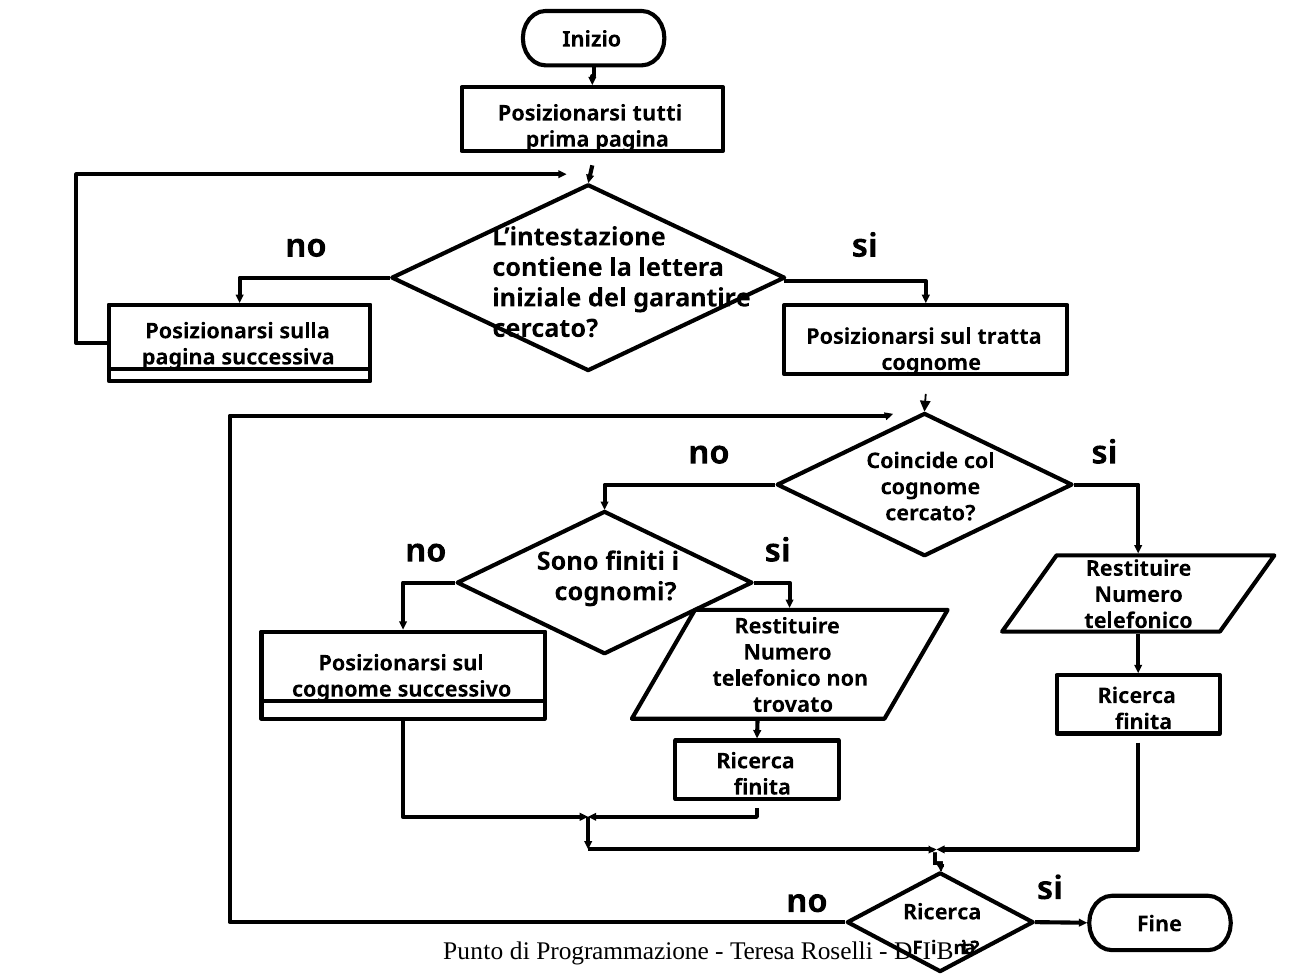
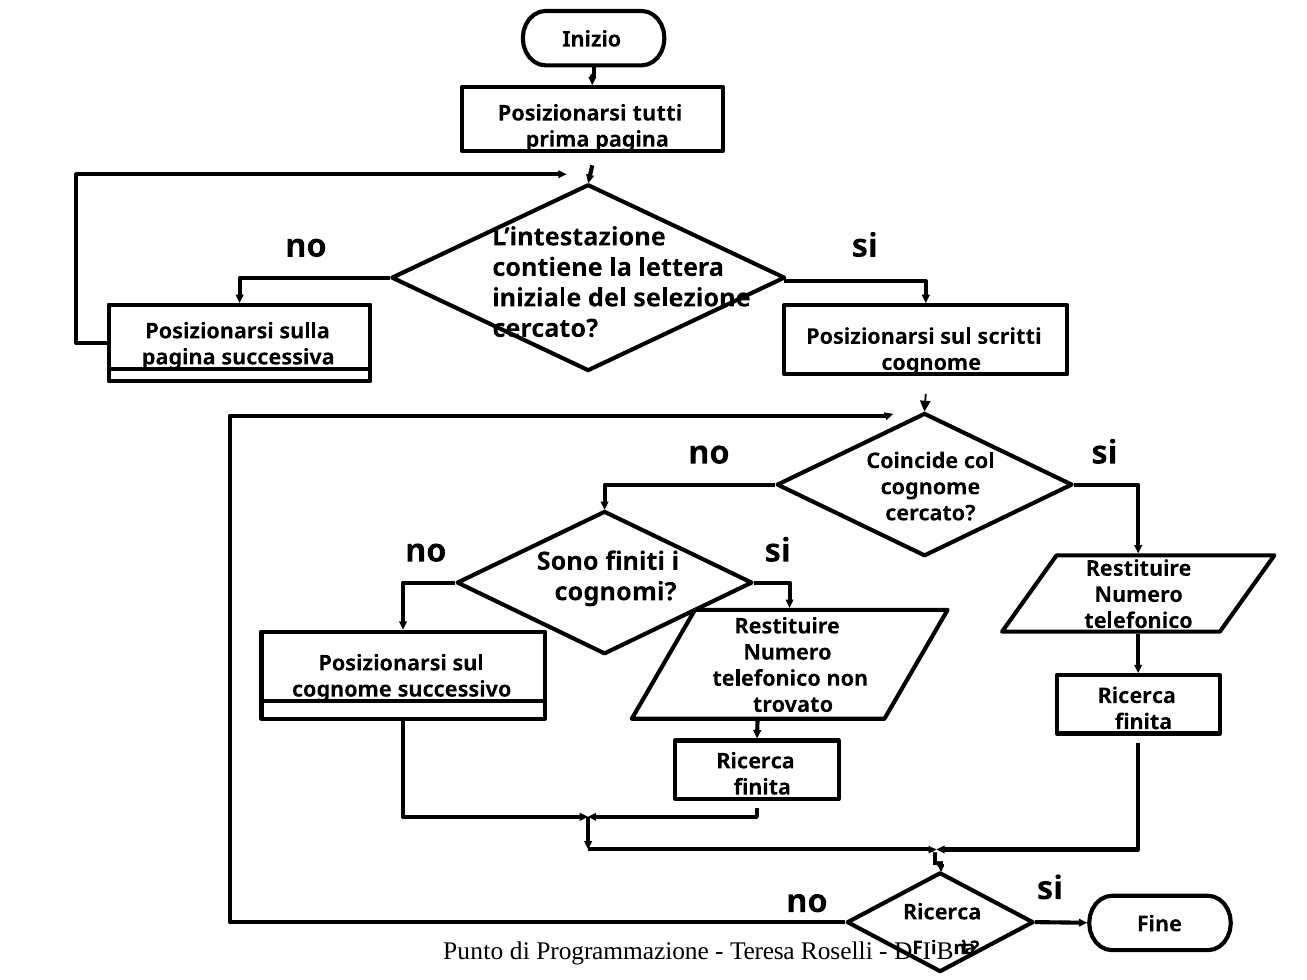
garantire: garantire -> selezione
tratta: tratta -> scritti
